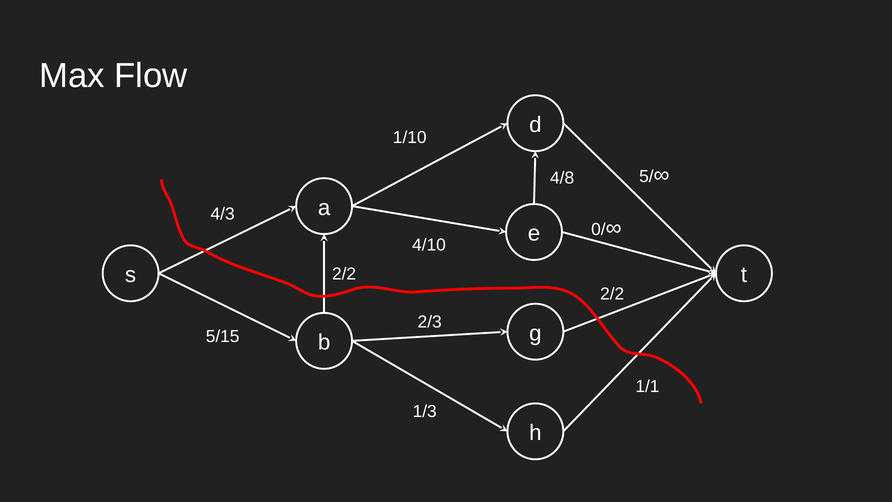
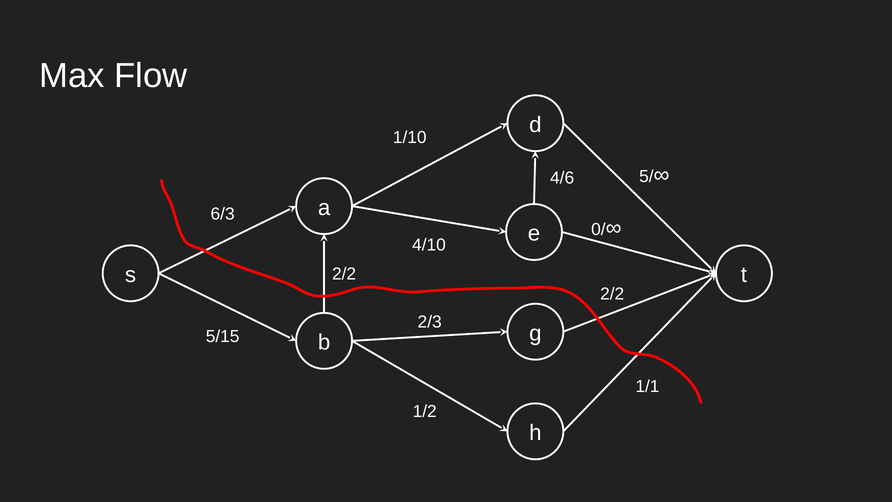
4/8: 4/8 -> 4/6
4/3: 4/3 -> 6/3
1/3: 1/3 -> 1/2
